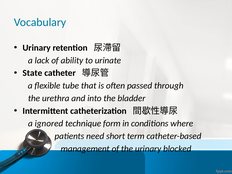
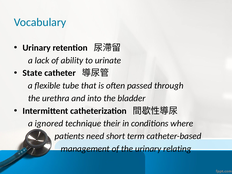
form: form -> their
blocked: blocked -> relating
